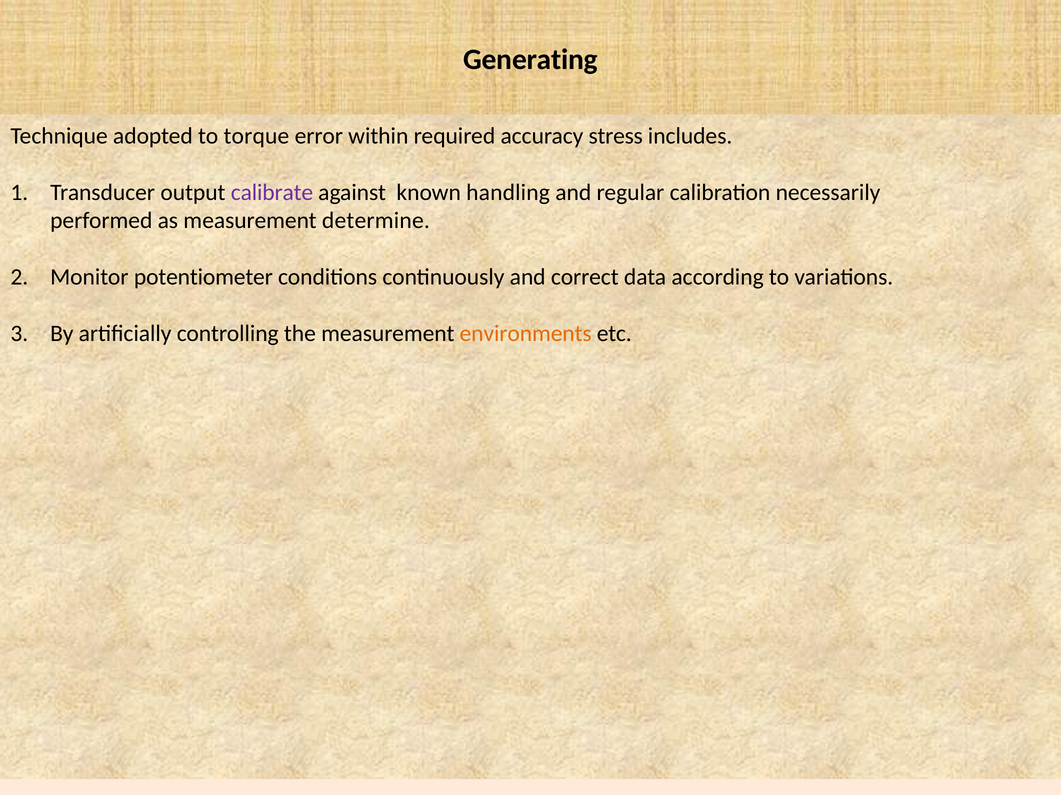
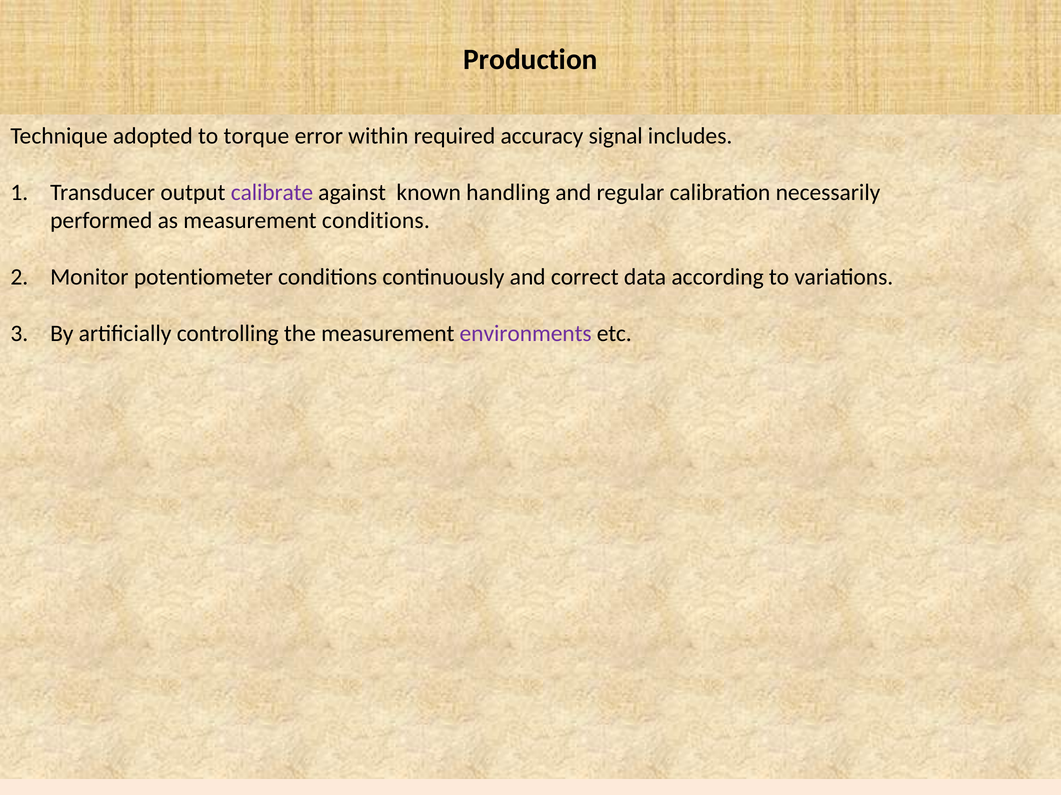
Generating: Generating -> Production
stress: stress -> signal
measurement determine: determine -> conditions
environments colour: orange -> purple
